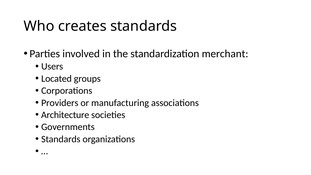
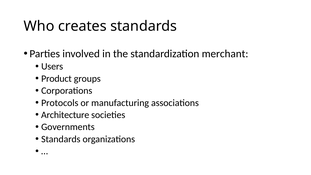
Located: Located -> Product
Providers: Providers -> Protocols
